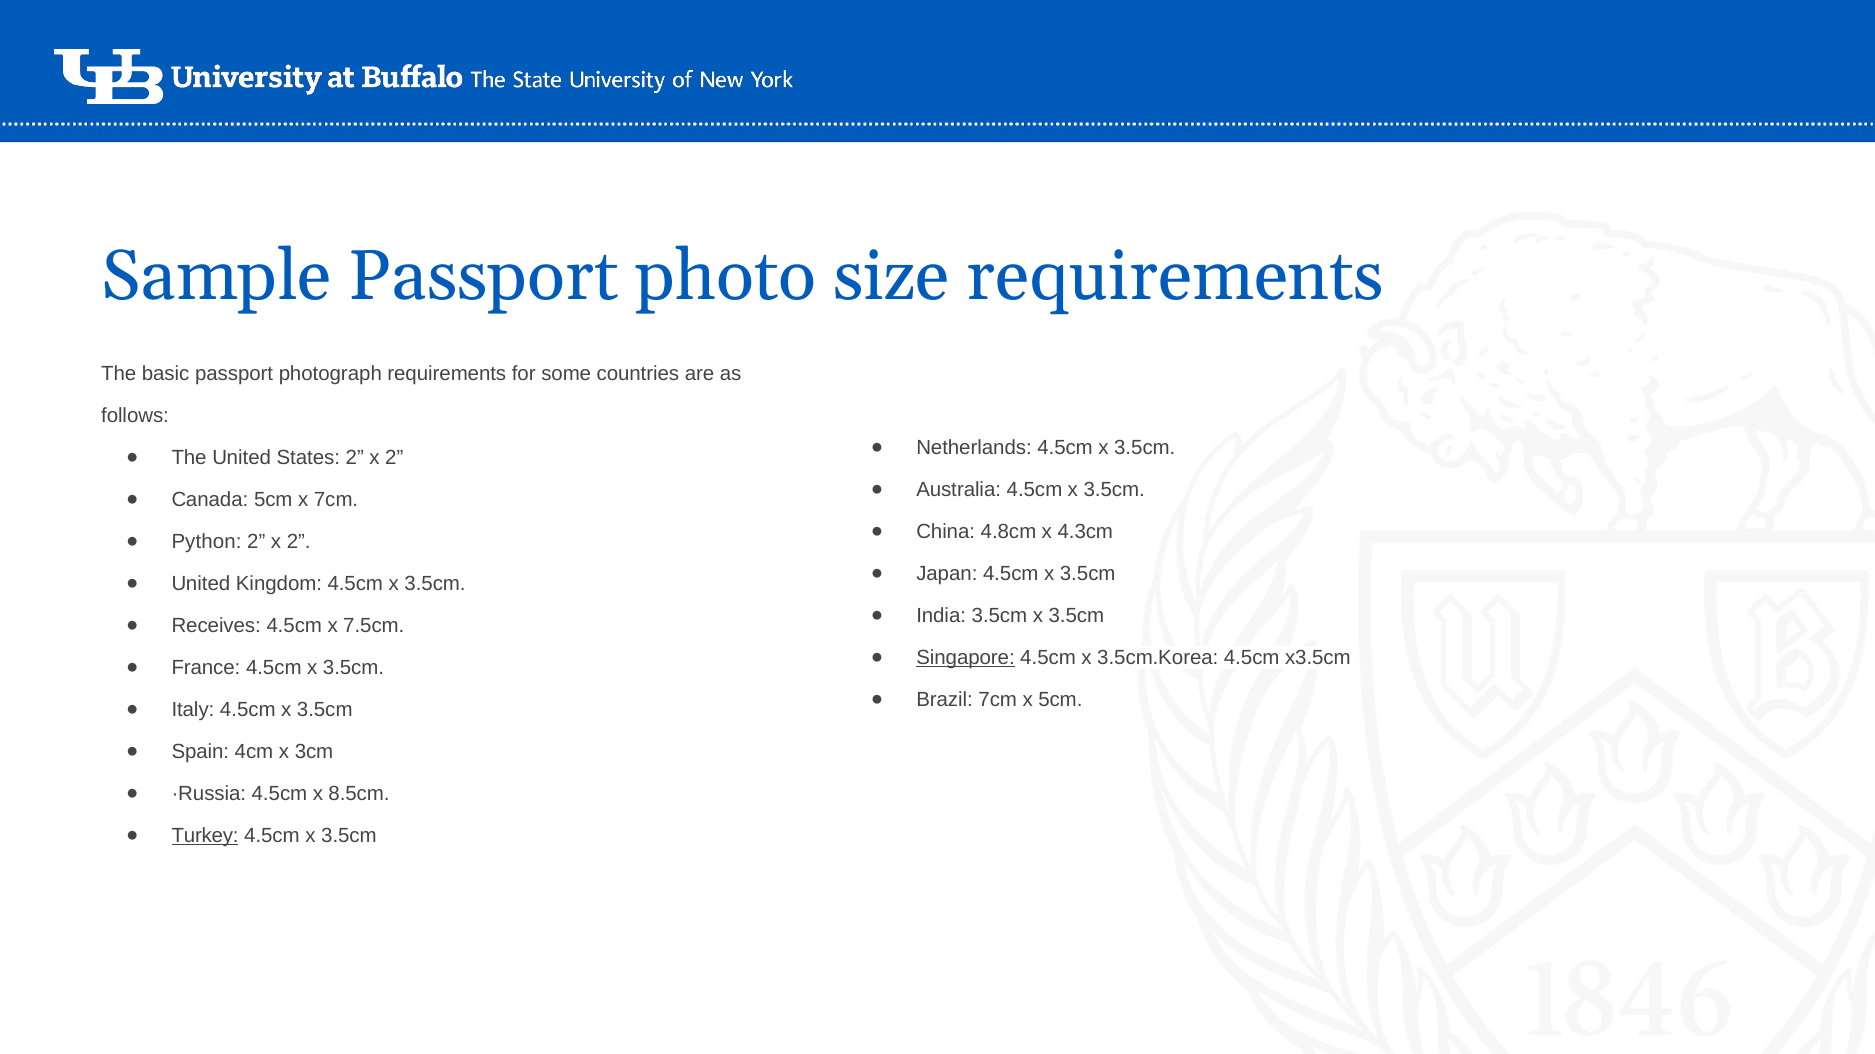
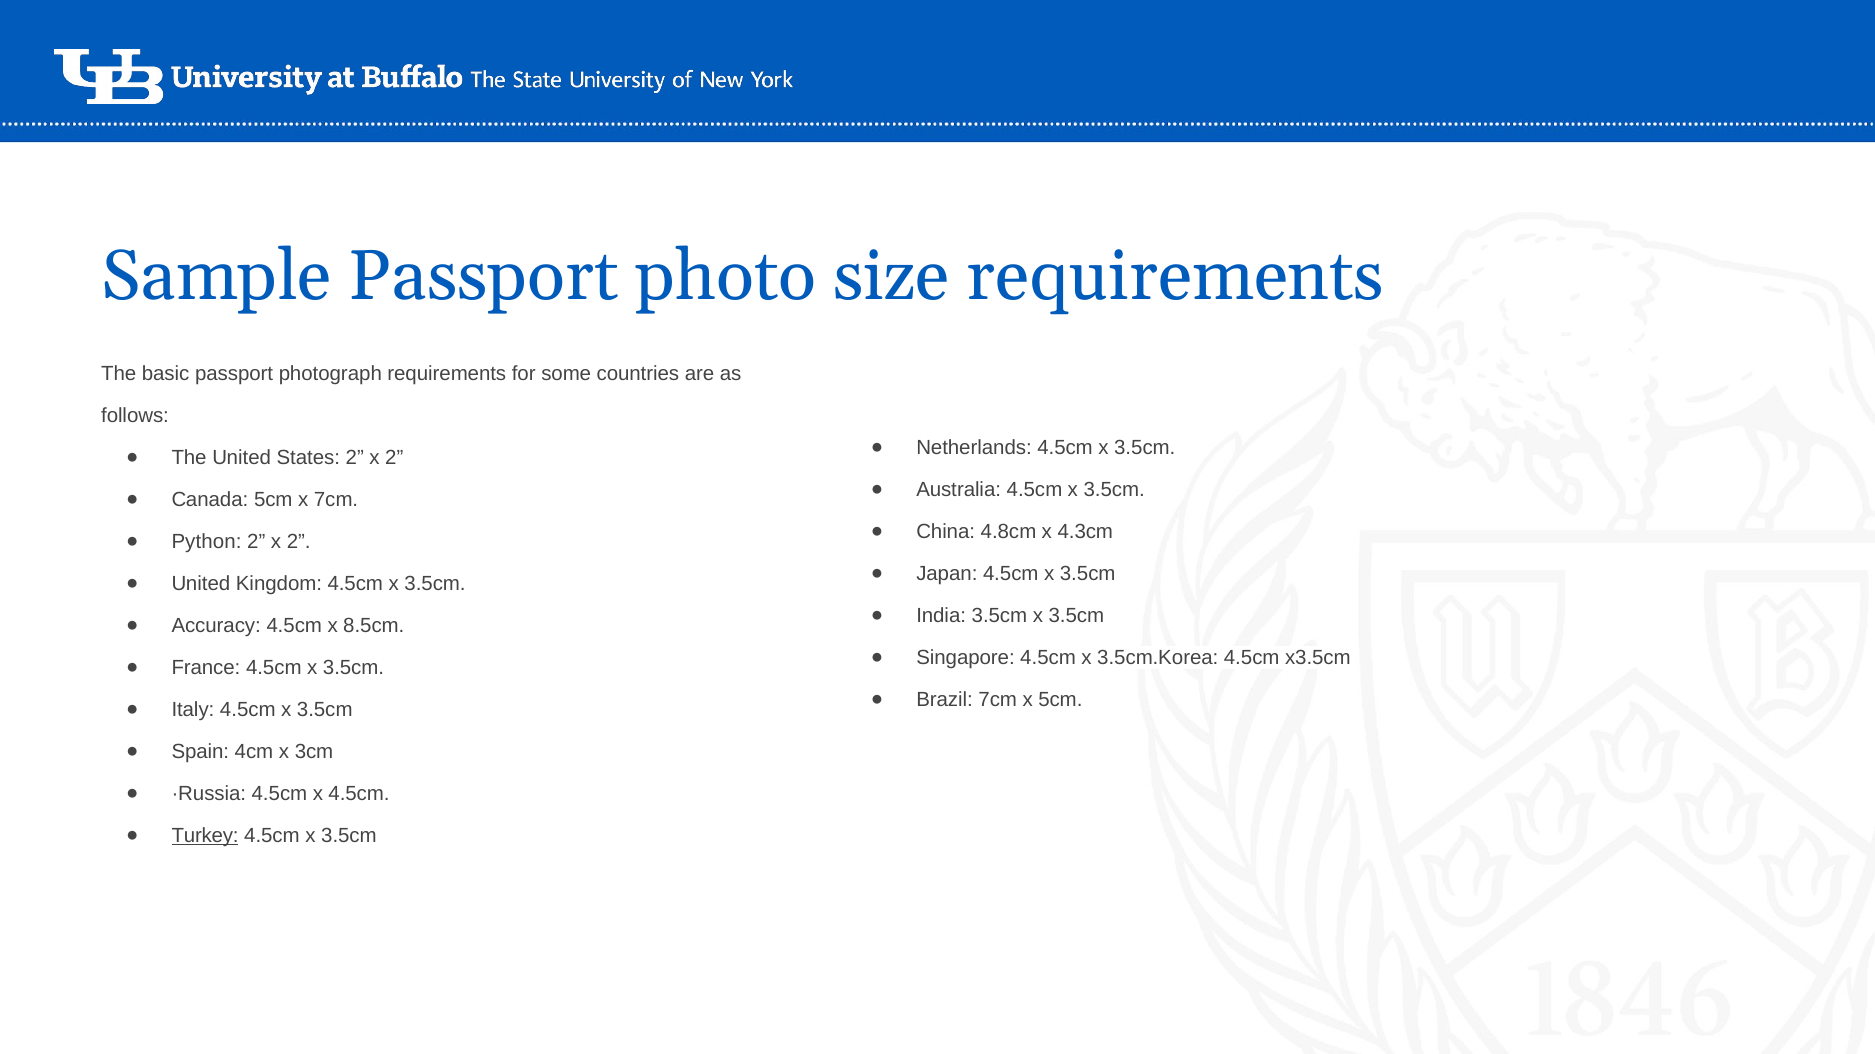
Receives: Receives -> Accuracy
7.5cm: 7.5cm -> 8.5cm
Singapore underline: present -> none
x 8.5cm: 8.5cm -> 4.5cm
